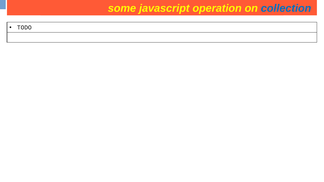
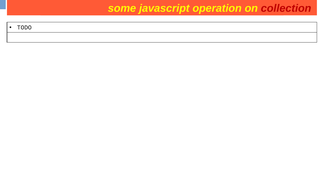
collection at (286, 8) colour: blue -> red
